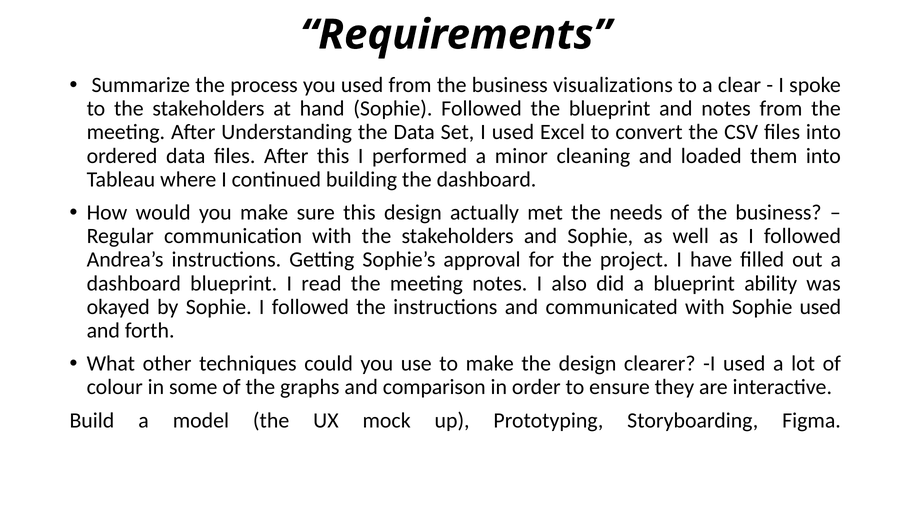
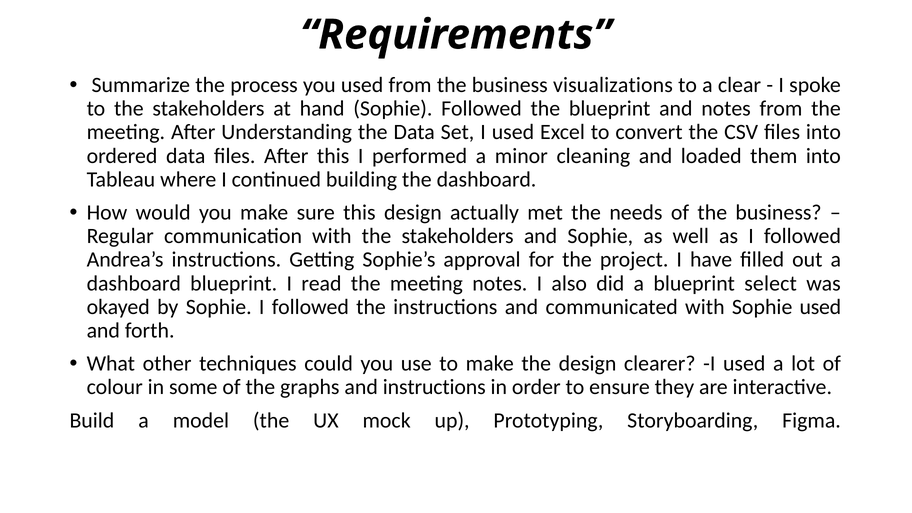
ability: ability -> select
and comparison: comparison -> instructions
